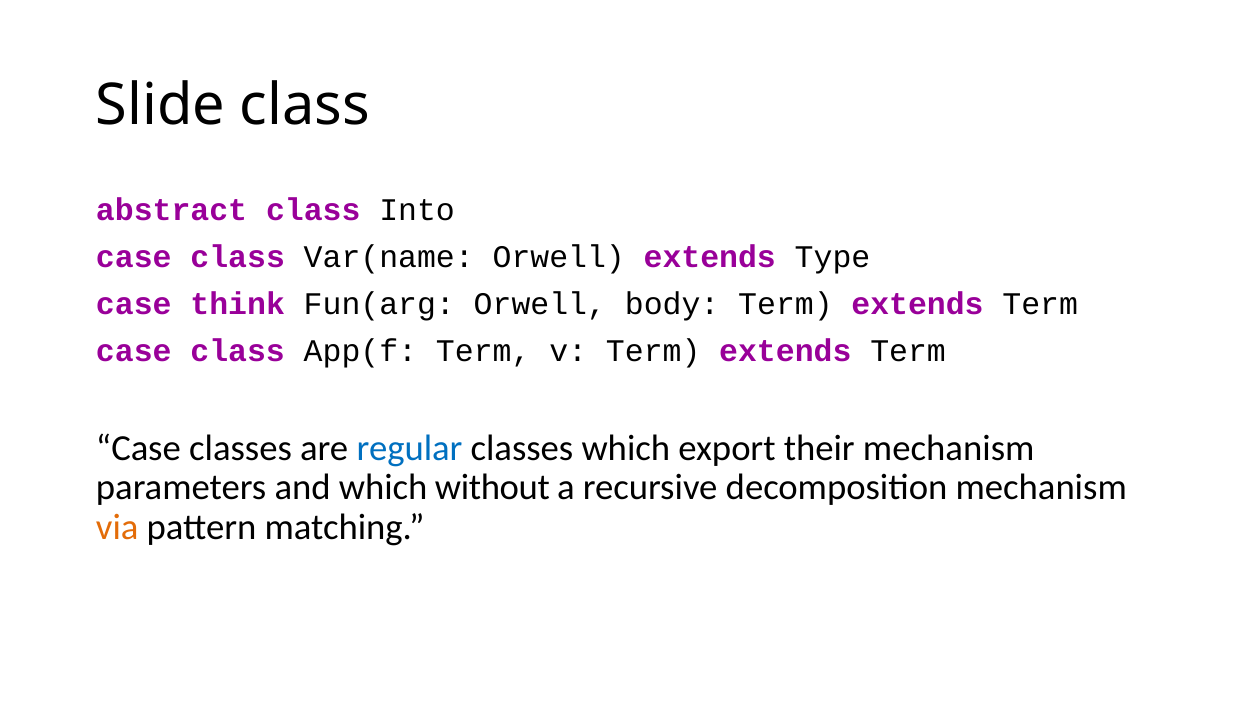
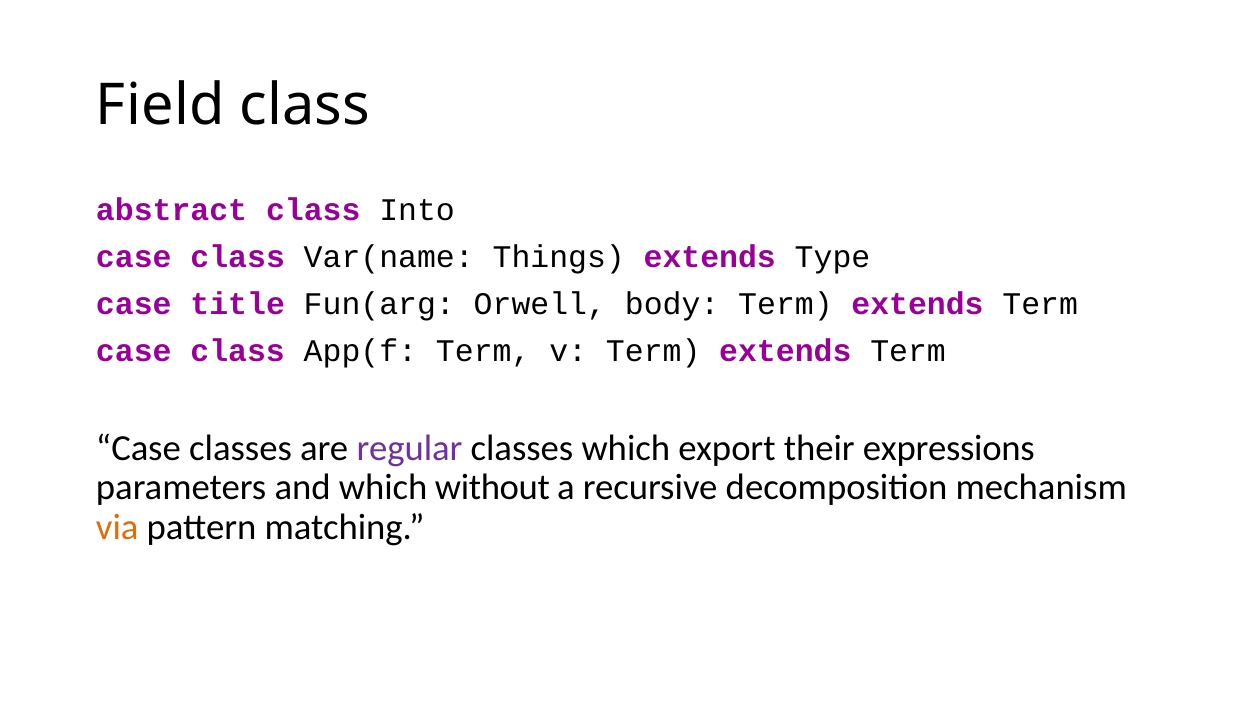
Slide: Slide -> Field
Var(name Orwell: Orwell -> Things
think: think -> title
regular colour: blue -> purple
their mechanism: mechanism -> expressions
